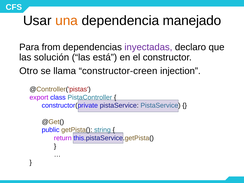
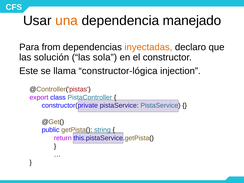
inyectadas colour: purple -> orange
está: está -> sola
Otro: Otro -> Este
constructor-creen: constructor-creen -> constructor-lógica
